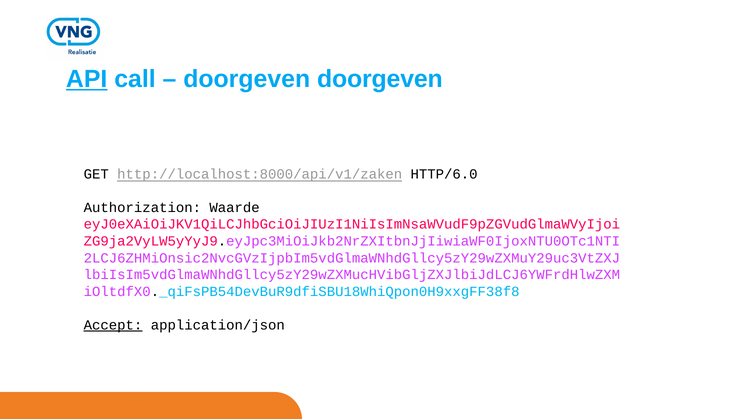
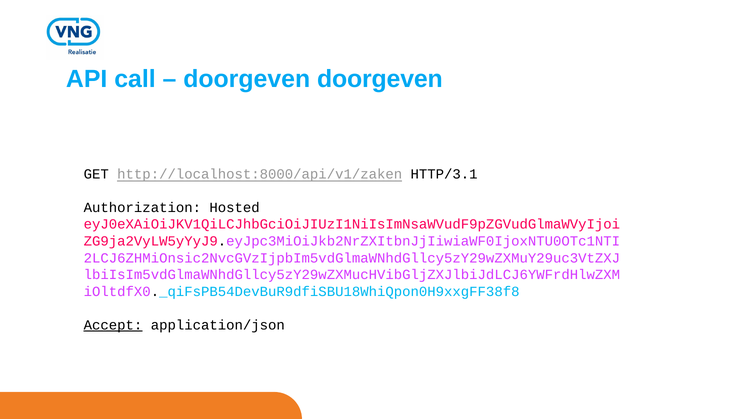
API underline: present -> none
HTTP/6.0: HTTP/6.0 -> HTTP/3.1
Waarde: Waarde -> Hosted
